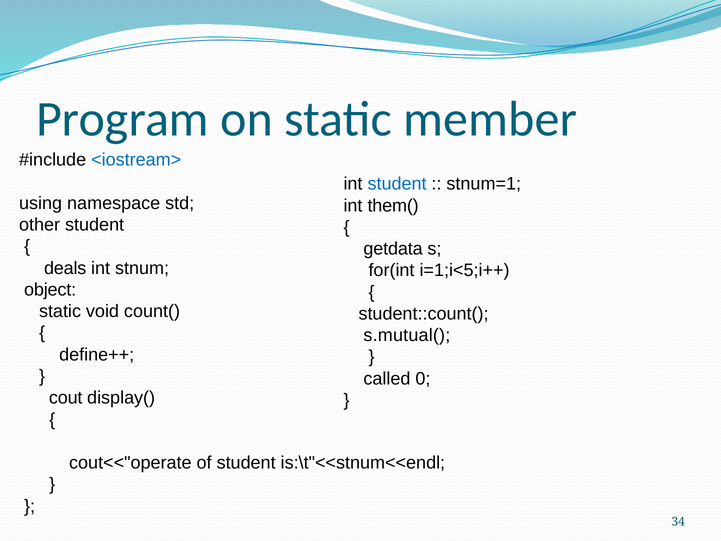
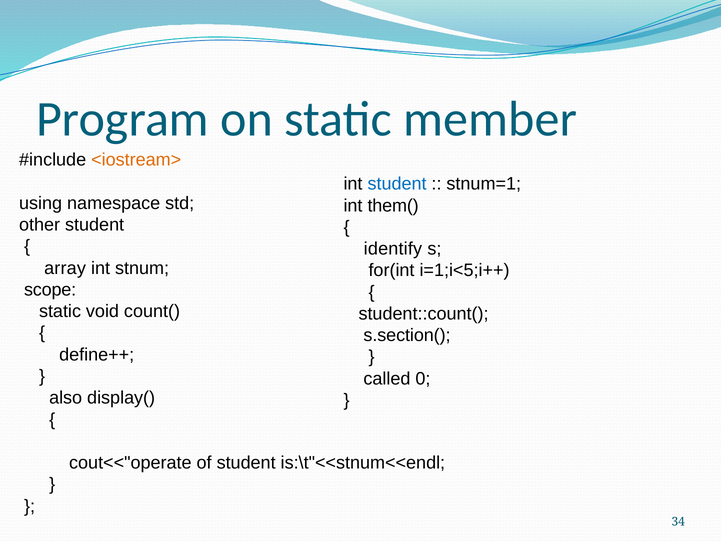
<iostream> colour: blue -> orange
getdata: getdata -> identify
deals: deals -> array
object: object -> scope
s.mutual(: s.mutual( -> s.section(
cout: cout -> also
